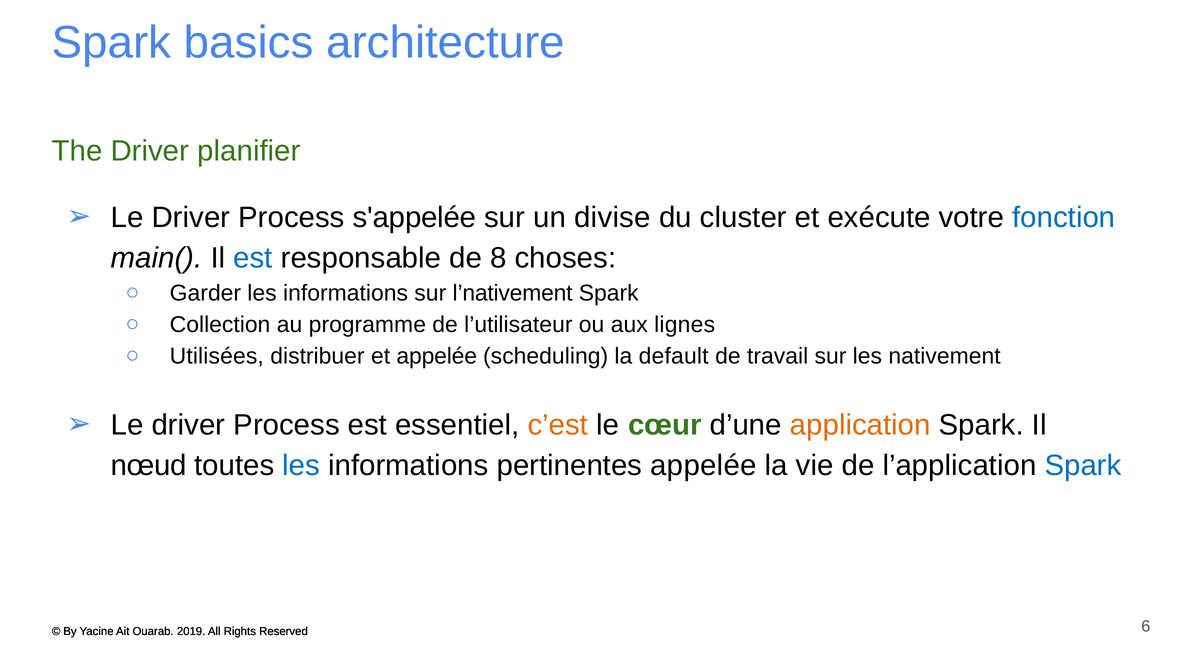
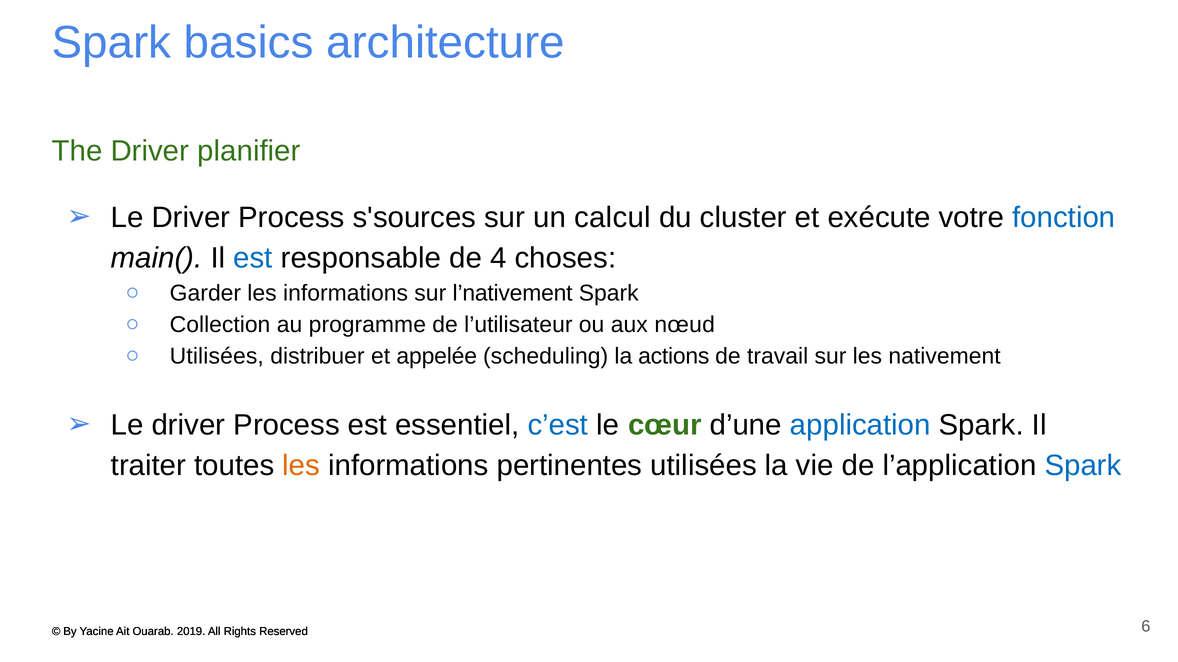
s'appelée: s'appelée -> s'sources
divise: divise -> calcul
8: 8 -> 4
lignes: lignes -> nœud
default: default -> actions
c’est colour: orange -> blue
application colour: orange -> blue
nœud: nœud -> traiter
les at (301, 466) colour: blue -> orange
pertinentes appelée: appelée -> utilisées
